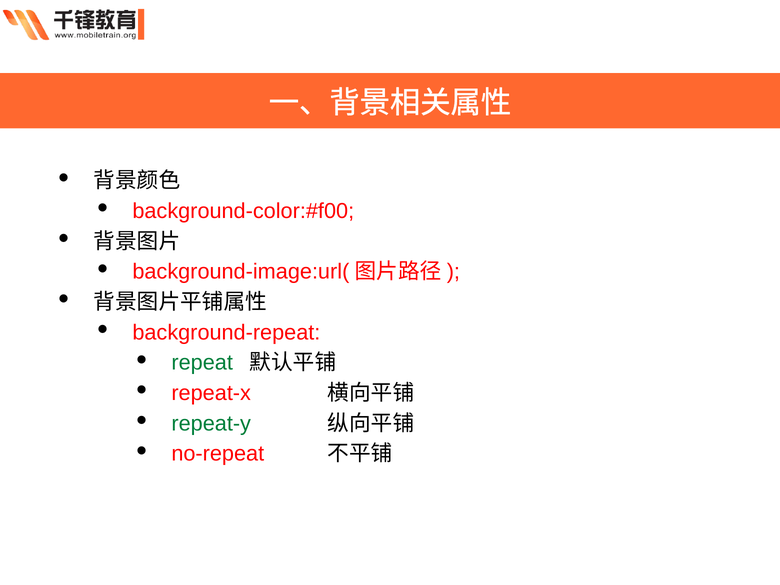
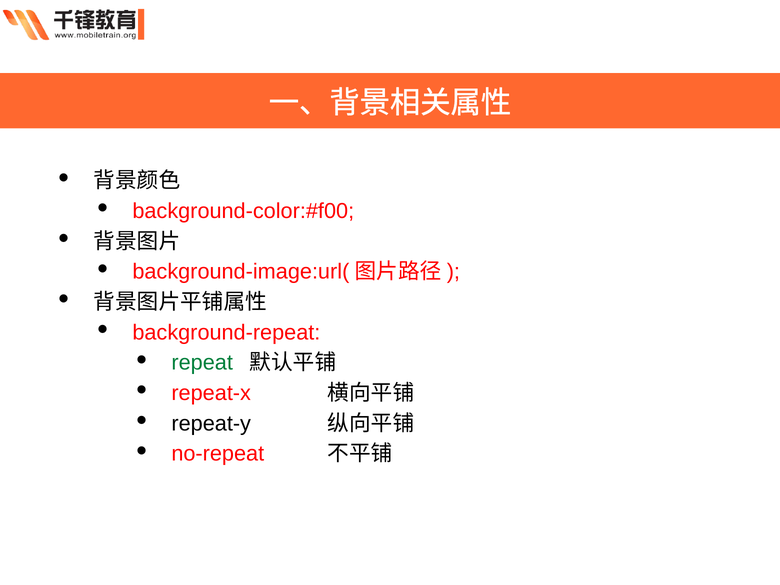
repeat-y colour: green -> black
